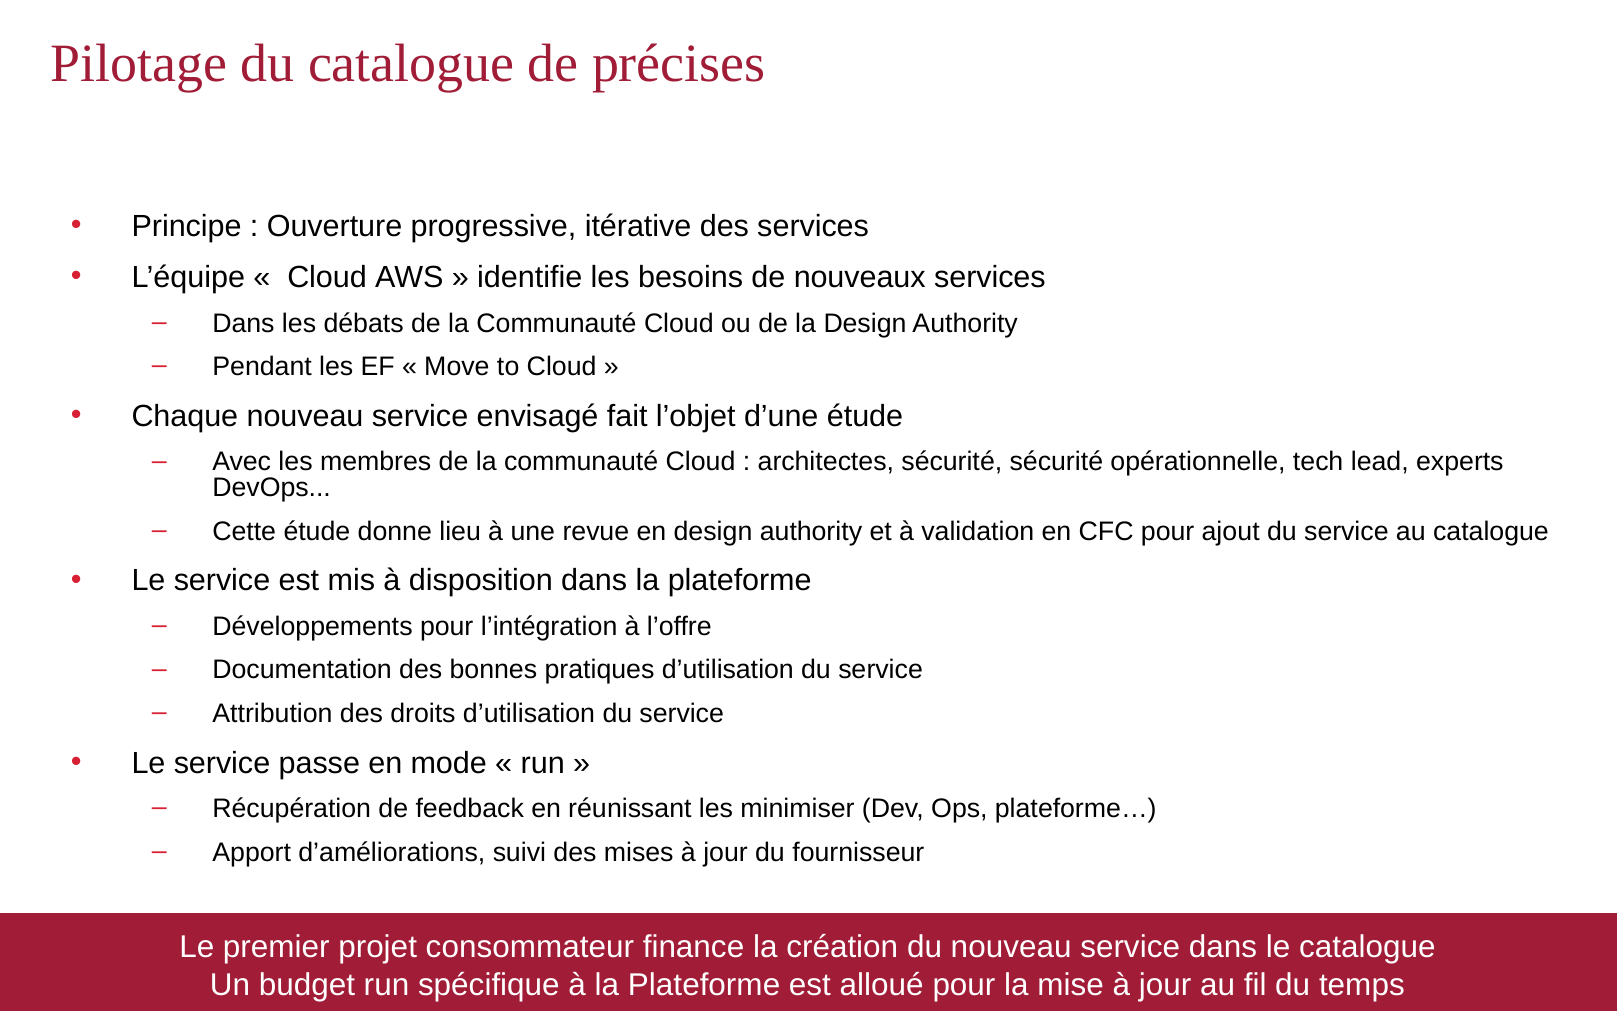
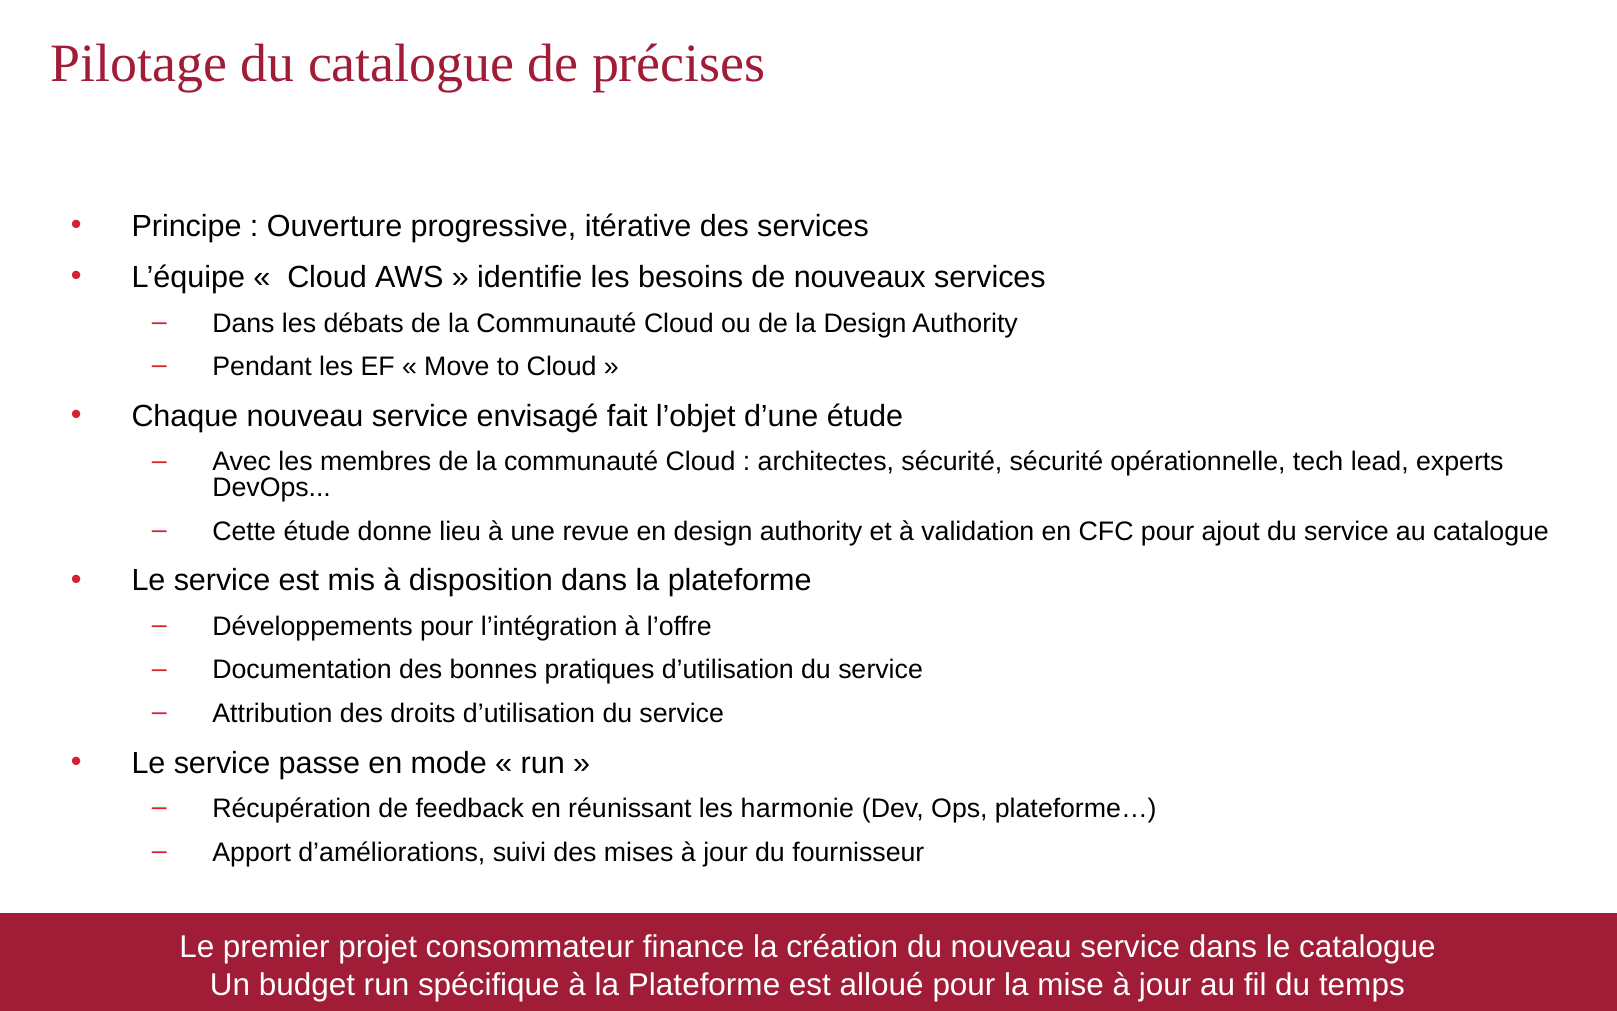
minimiser: minimiser -> harmonie
